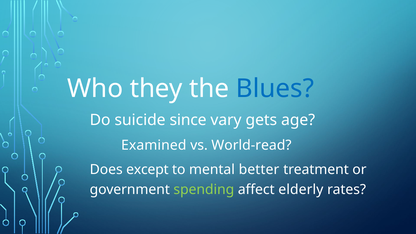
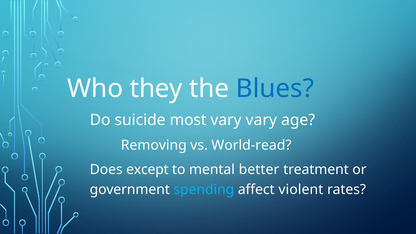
since: since -> most
vary gets: gets -> vary
Examined: Examined -> Removing
spending colour: light green -> light blue
elderly: elderly -> violent
